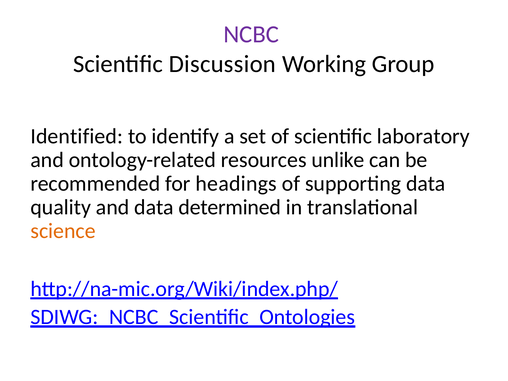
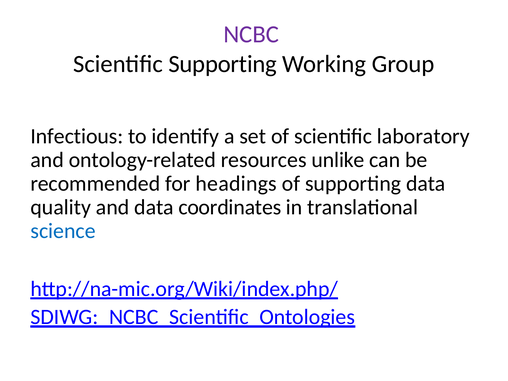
Scientific Discussion: Discussion -> Supporting
Identified: Identified -> Infectious
determined: determined -> coordinates
science colour: orange -> blue
